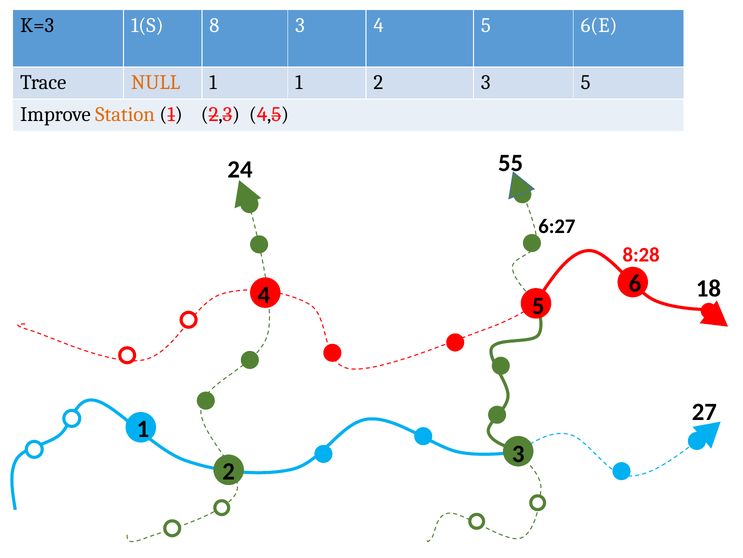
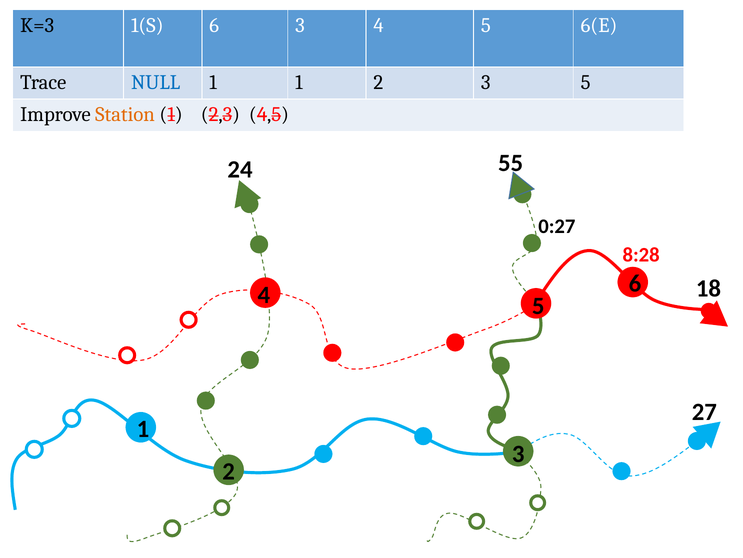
1(S 8: 8 -> 6
NULL colour: orange -> blue
6:27: 6:27 -> 0:27
